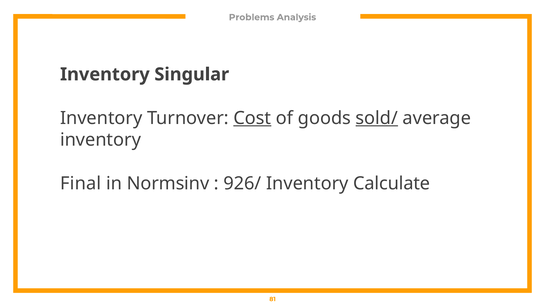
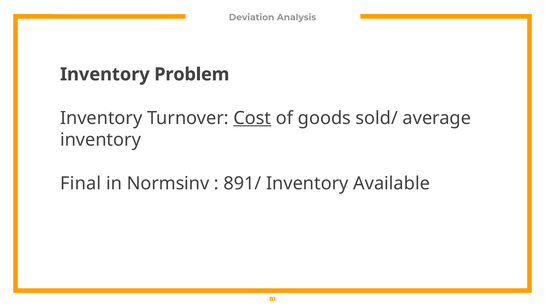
Problems: Problems -> Deviation
Singular: Singular -> Problem
sold/ underline: present -> none
926/: 926/ -> 891/
Calculate: Calculate -> Available
